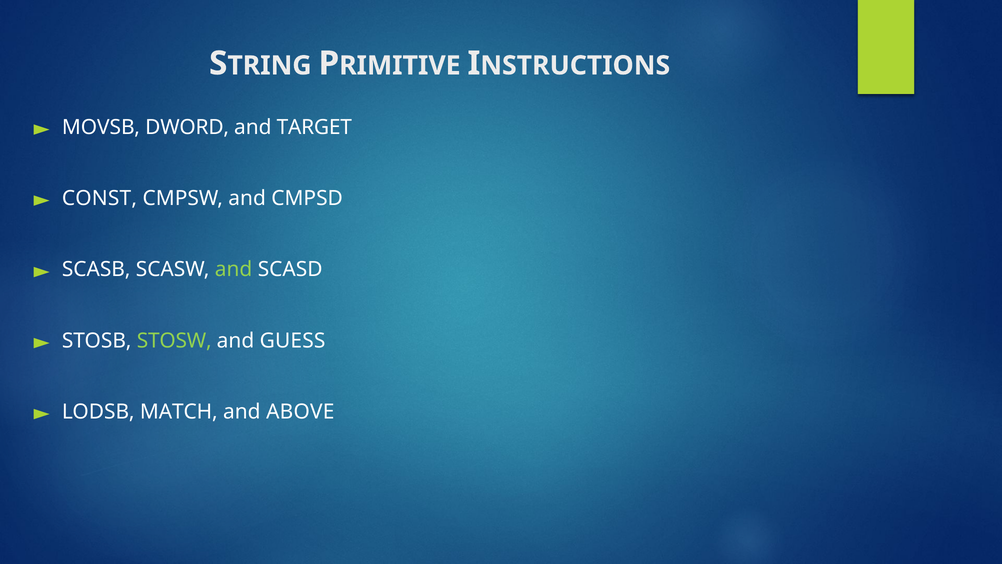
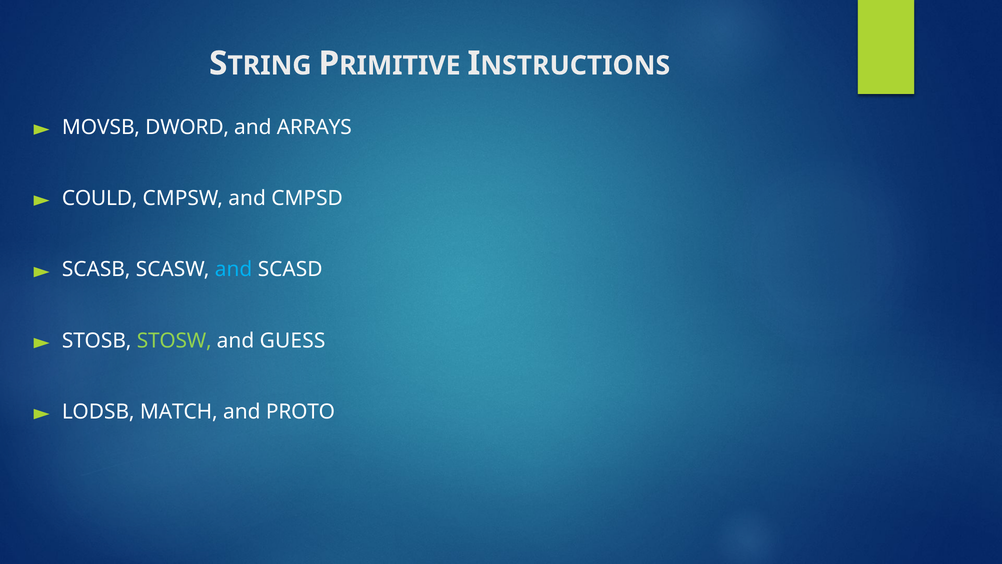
TARGET: TARGET -> ARRAYS
CONST: CONST -> COULD
and at (234, 269) colour: light green -> light blue
ABOVE: ABOVE -> PROTO
